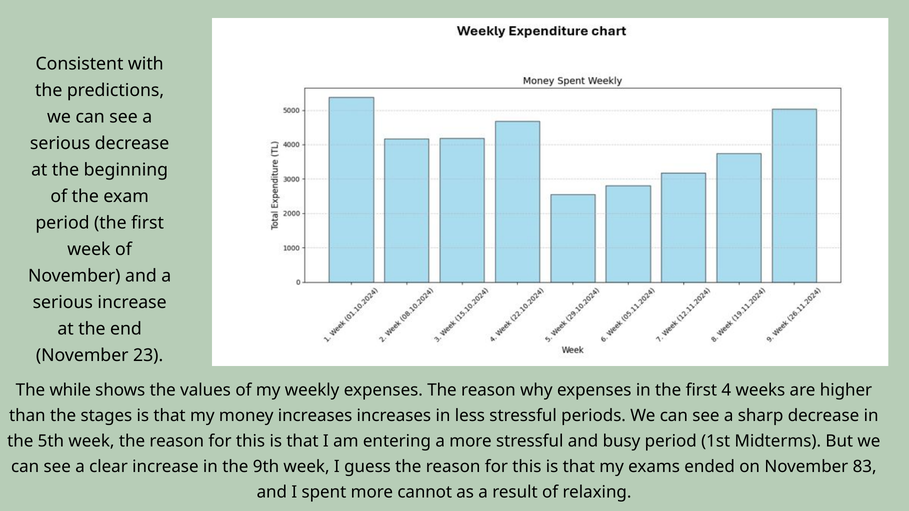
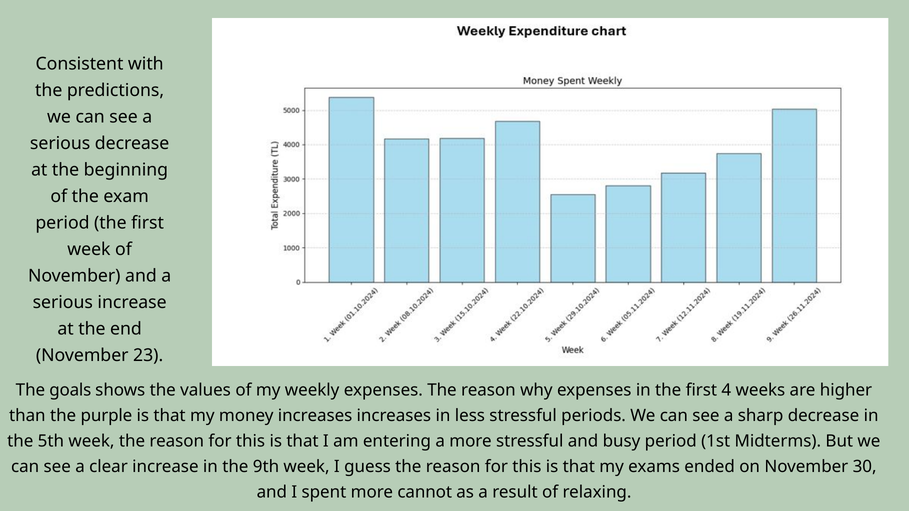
while: while -> goals
stages: stages -> purple
83: 83 -> 30
